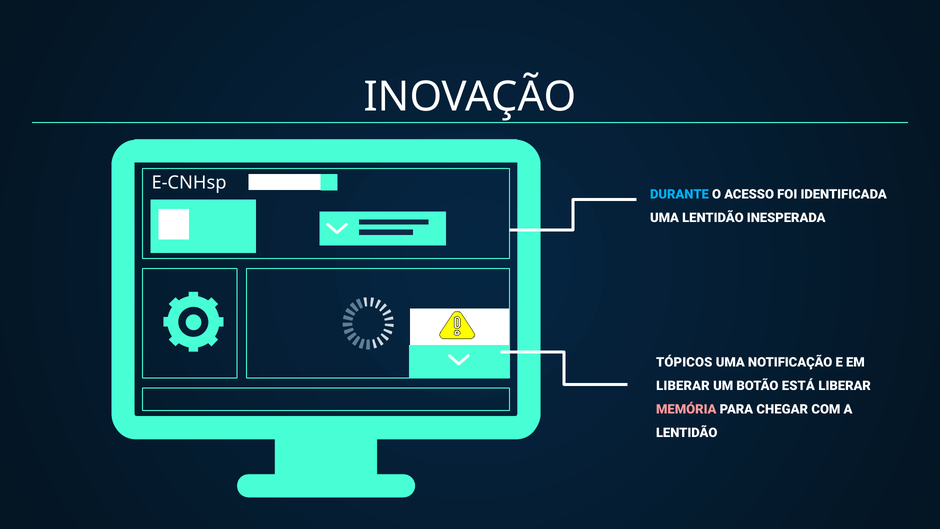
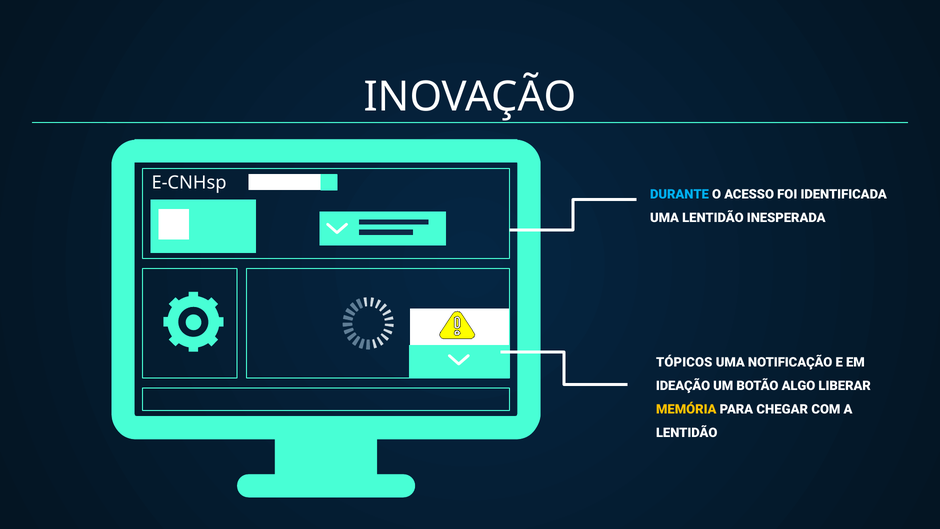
LIBERAR at (683, 386): LIBERAR -> IDEAÇÃO
ESTÁ: ESTÁ -> ALGO
MEMÓRIA colour: pink -> yellow
